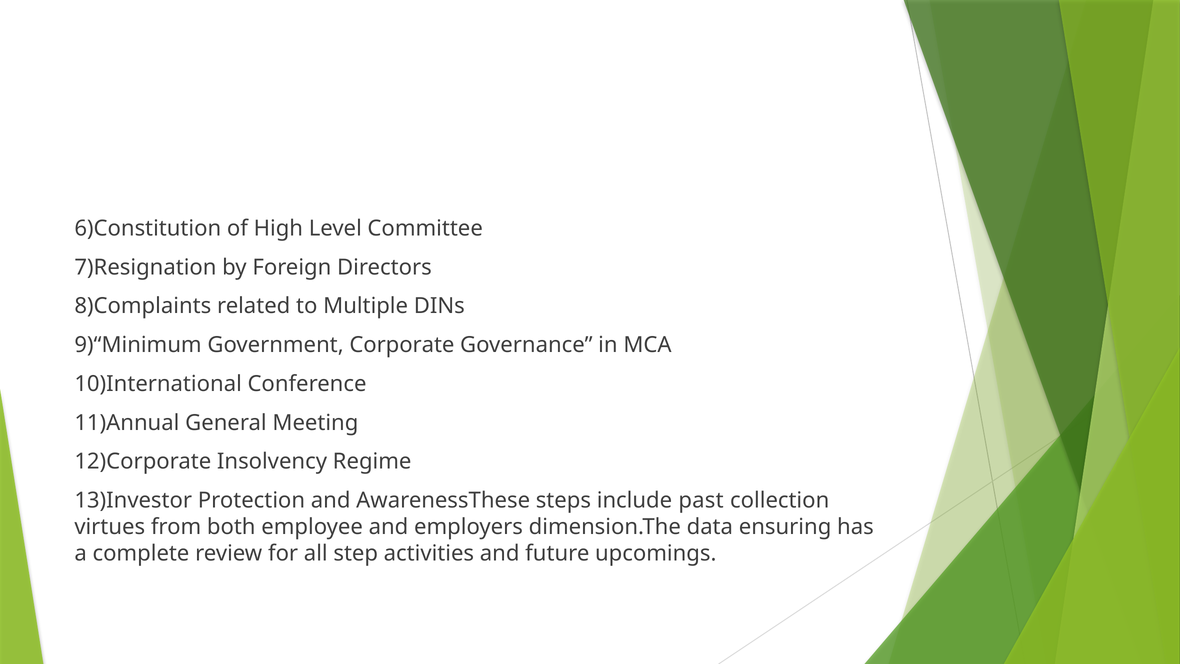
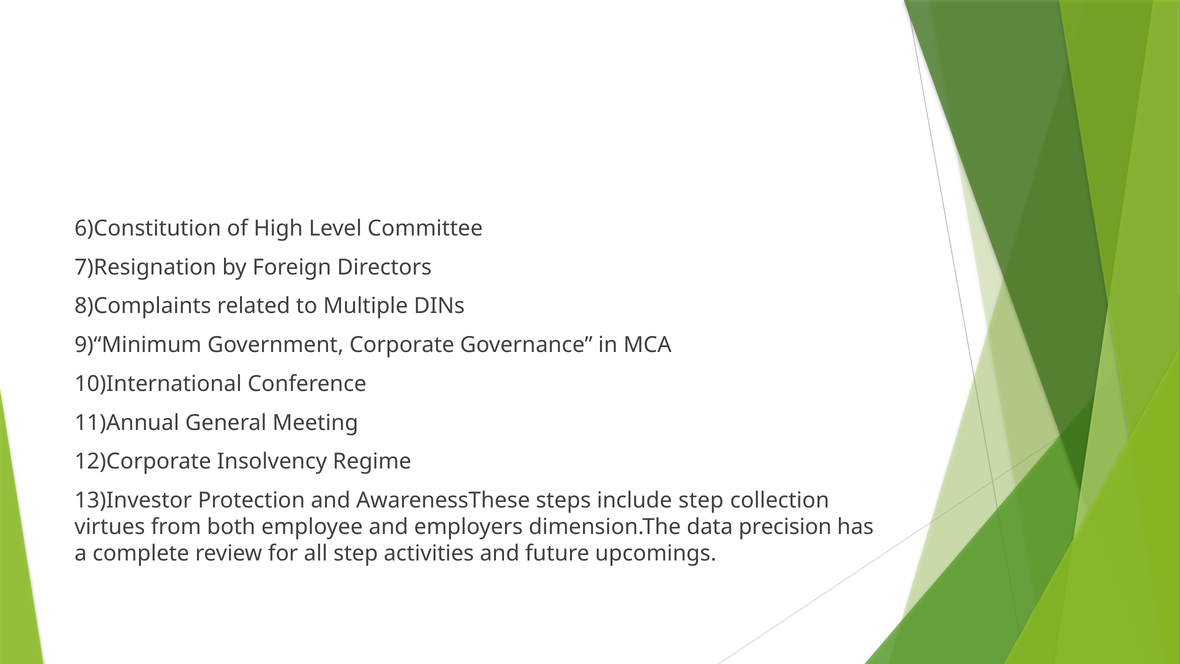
include past: past -> step
ensuring: ensuring -> precision
